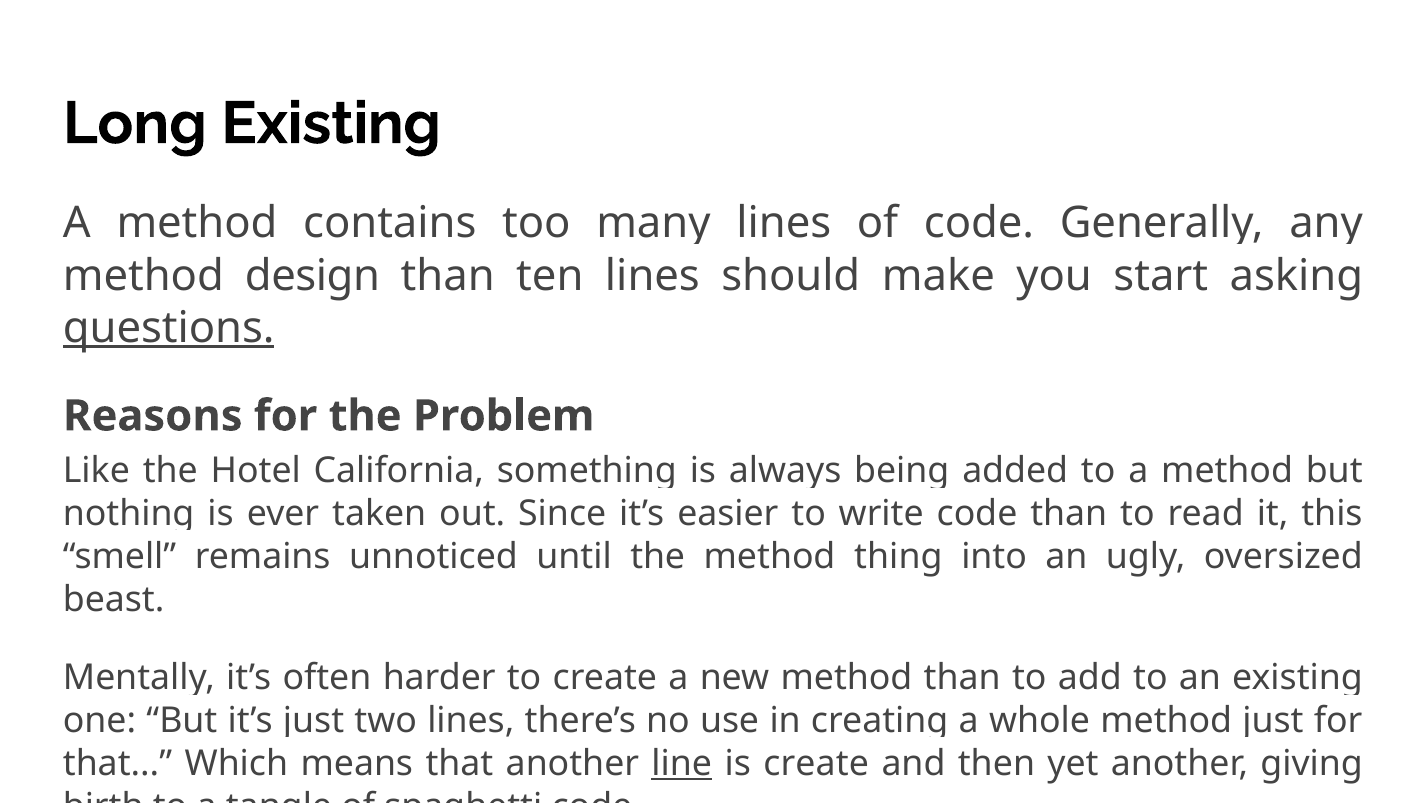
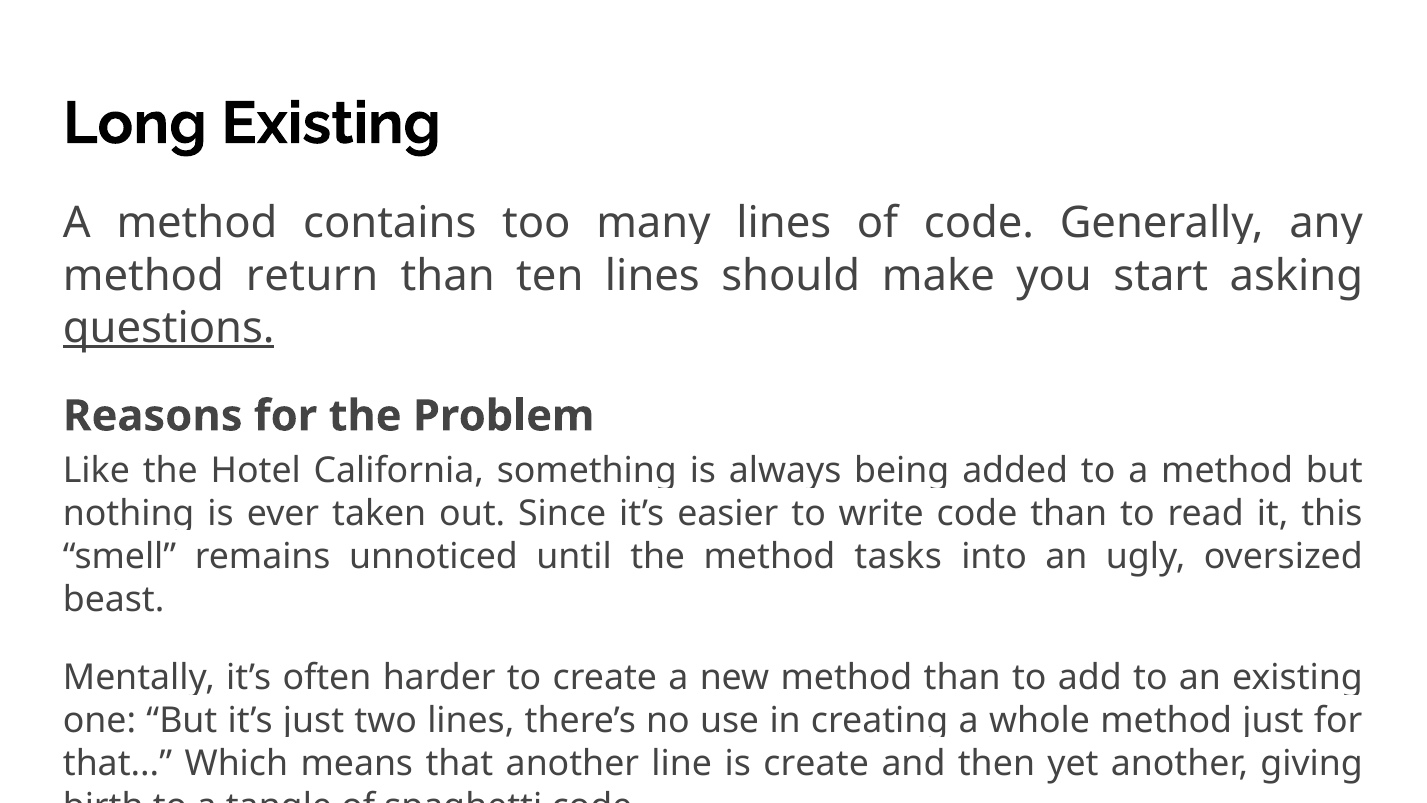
design: design -> return
thing: thing -> tasks
line underline: present -> none
